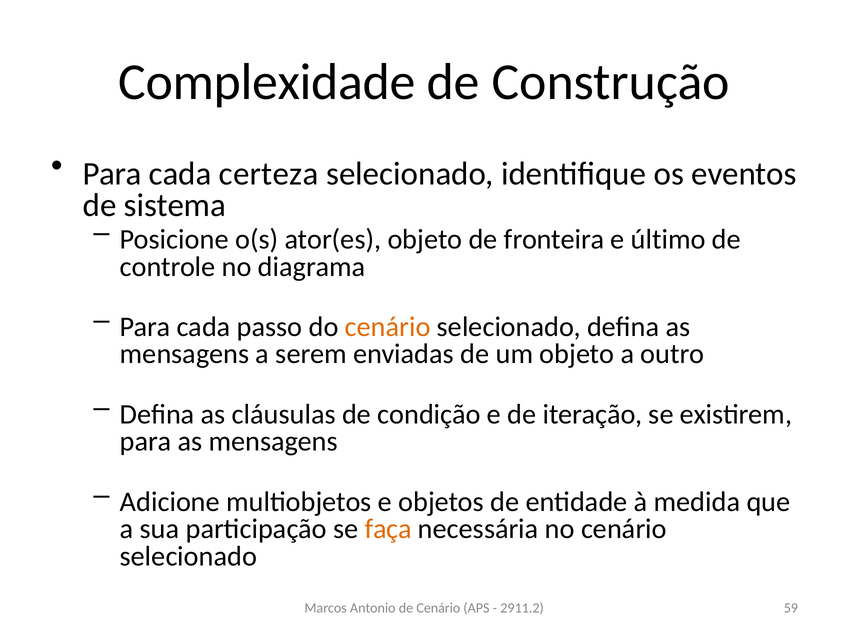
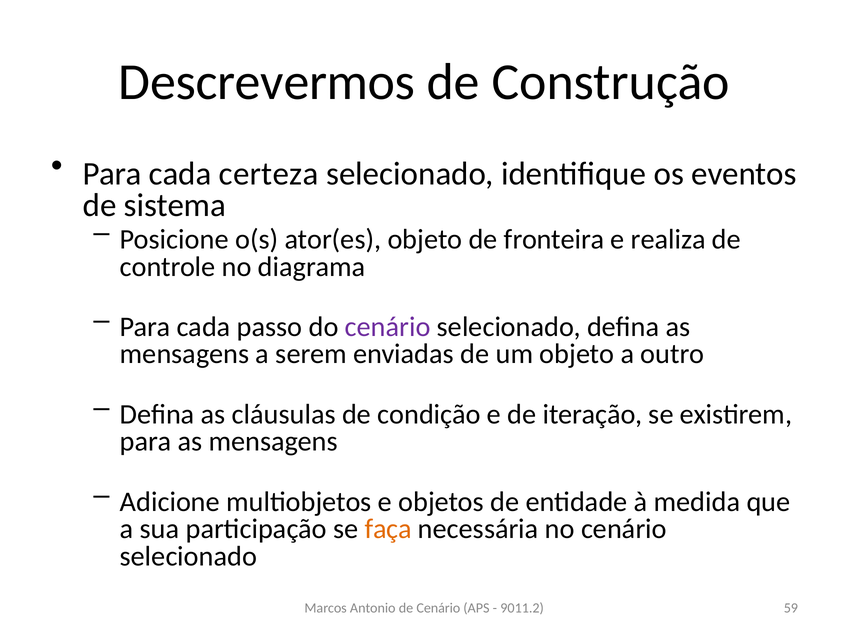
Complexidade: Complexidade -> Descrevermos
último: último -> realiza
cenário at (388, 327) colour: orange -> purple
2911.2: 2911.2 -> 9011.2
